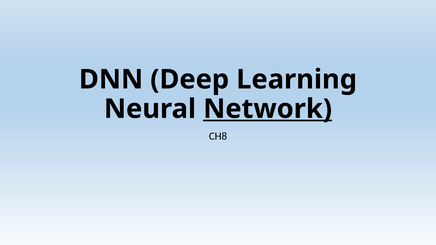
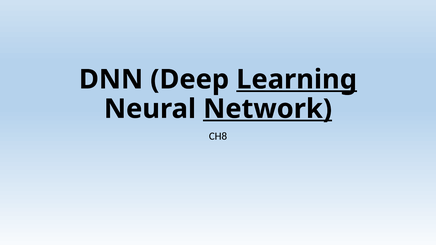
Learning underline: none -> present
